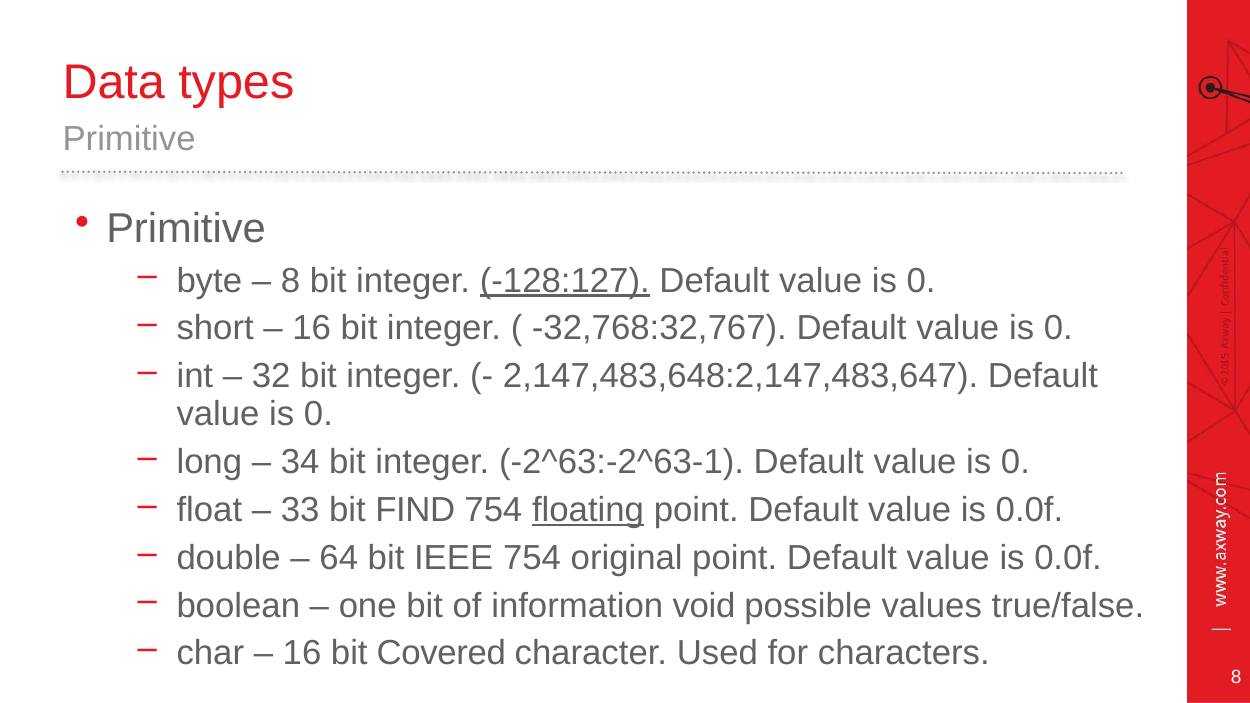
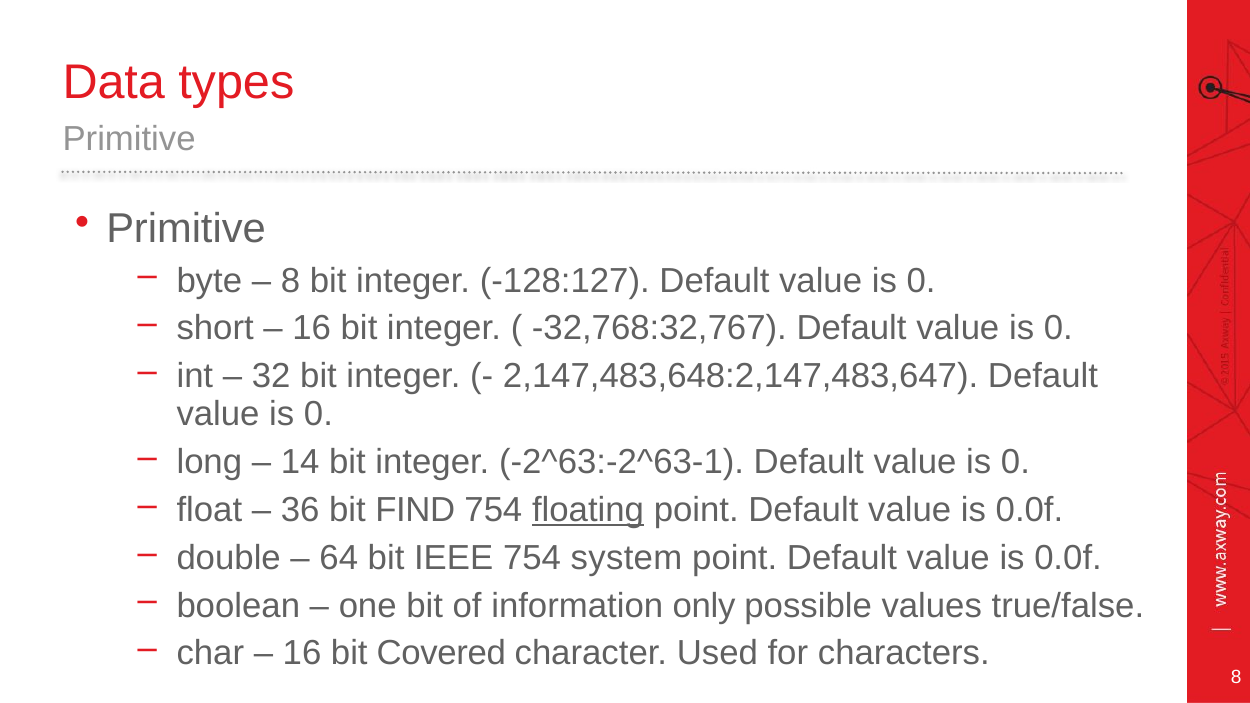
-128:127 underline: present -> none
34: 34 -> 14
33: 33 -> 36
original: original -> system
void: void -> only
